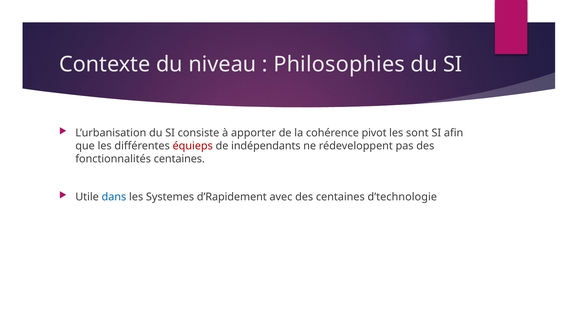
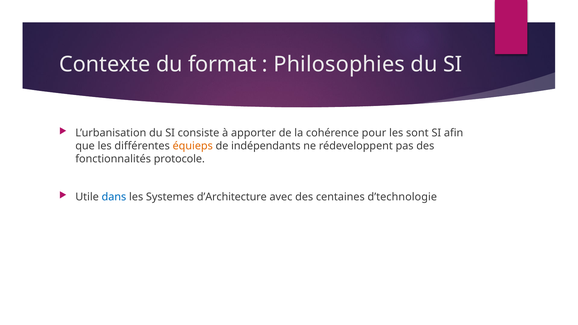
niveau: niveau -> format
pivot: pivot -> pour
équieps colour: red -> orange
fonctionnalités centaines: centaines -> protocole
d’Rapidement: d’Rapidement -> d’Architecture
